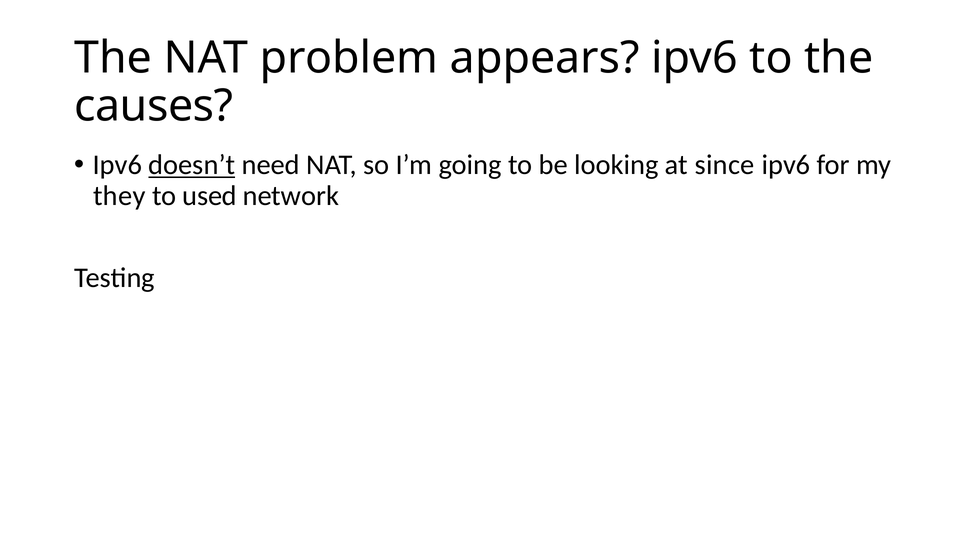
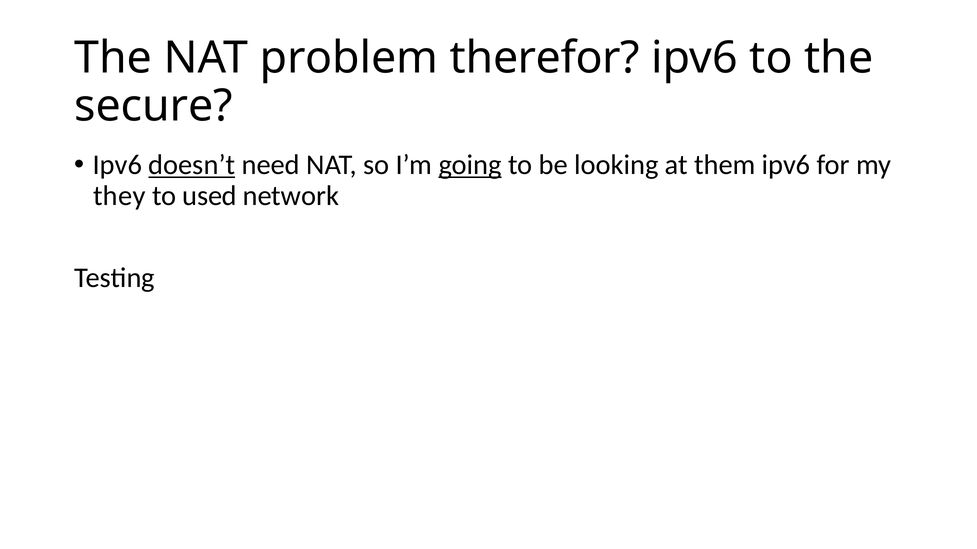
appears: appears -> therefor
causes: causes -> secure
going underline: none -> present
since: since -> them
